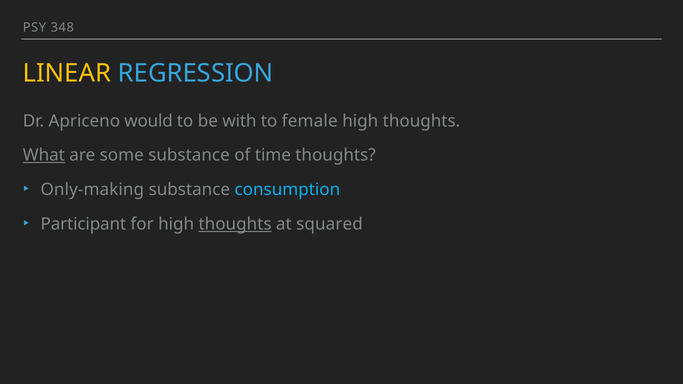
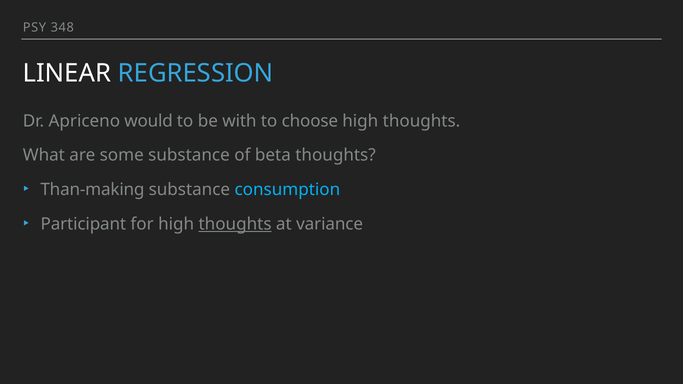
LINEAR colour: yellow -> white
female: female -> choose
What underline: present -> none
time: time -> beta
Only-making: Only-making -> Than-making
squared: squared -> variance
